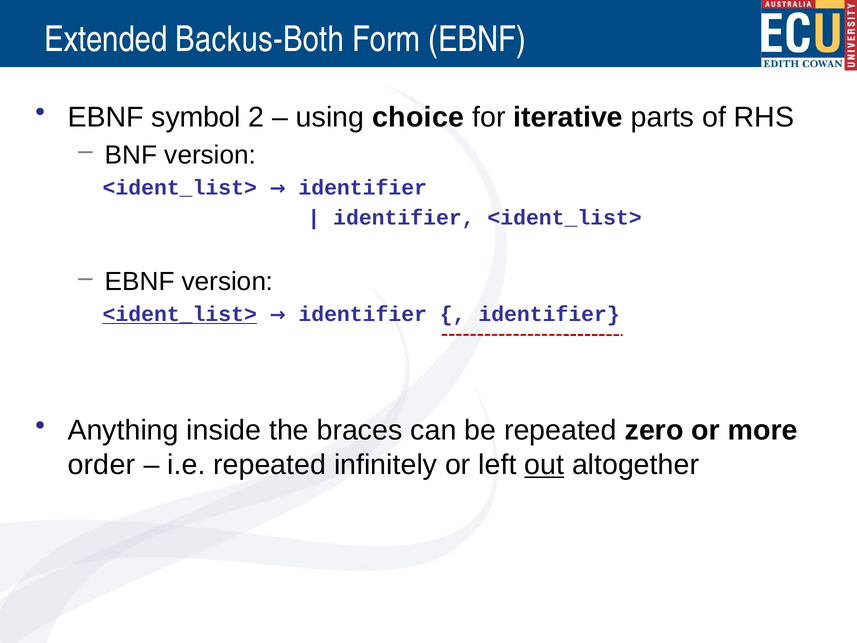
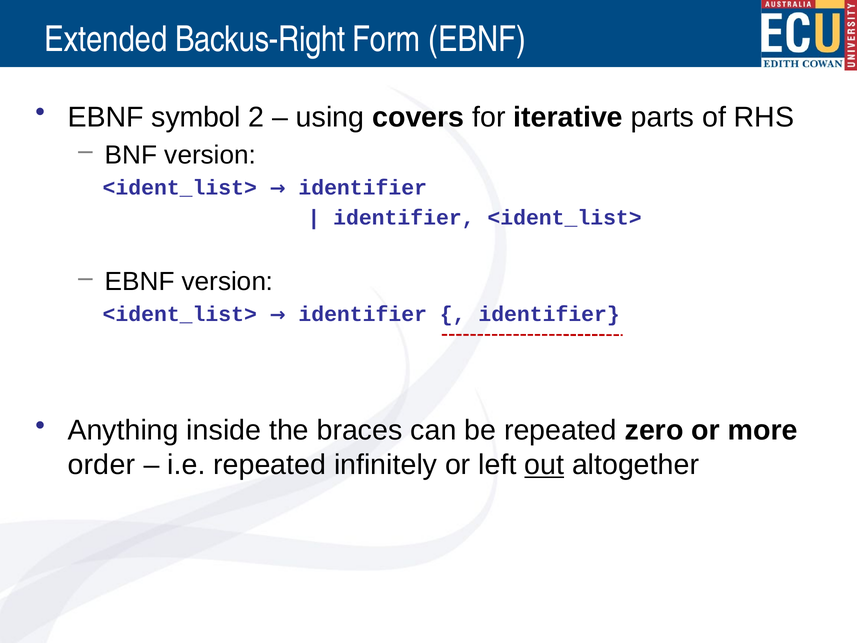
Backus-Both: Backus-Both -> Backus-Right
choice: choice -> covers
<ident_list> at (180, 314) underline: present -> none
